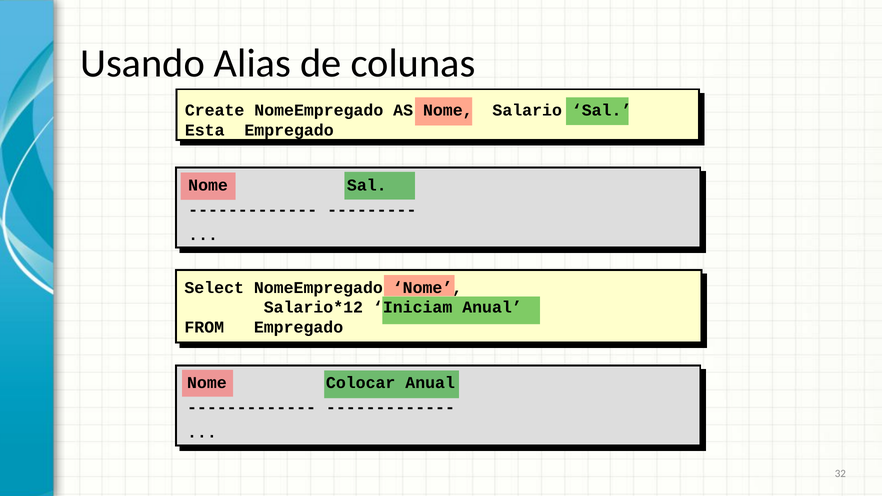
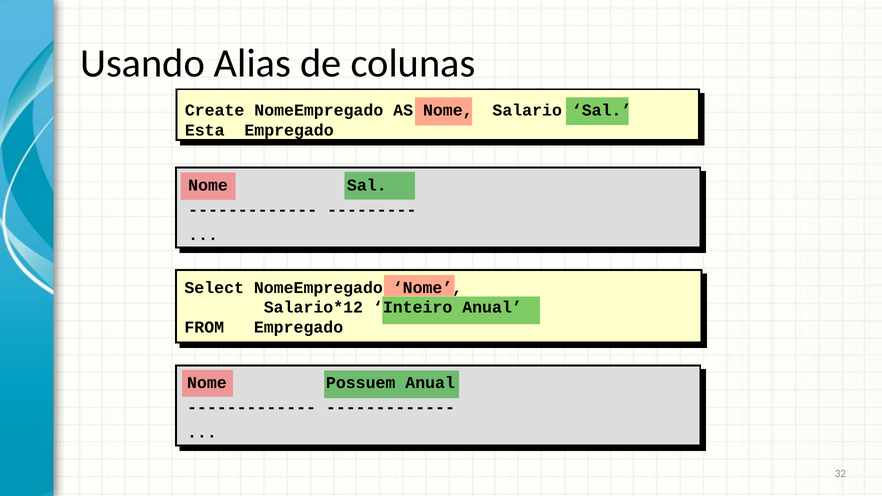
Iniciam: Iniciam -> Inteiro
Colocar: Colocar -> Possuem
